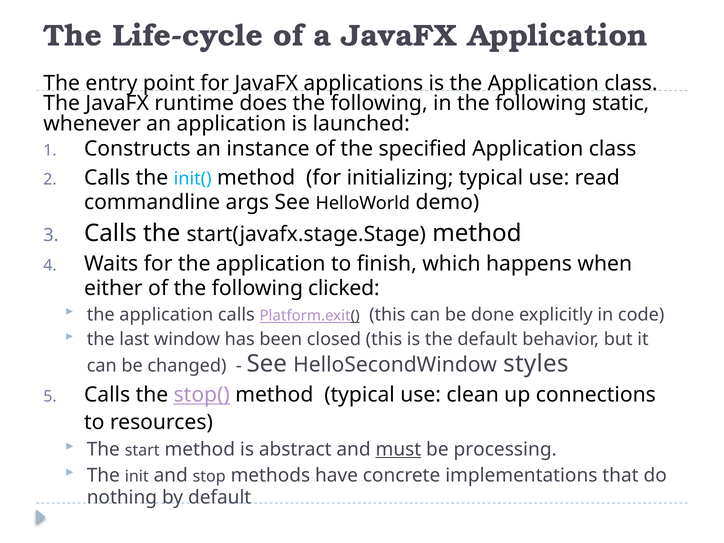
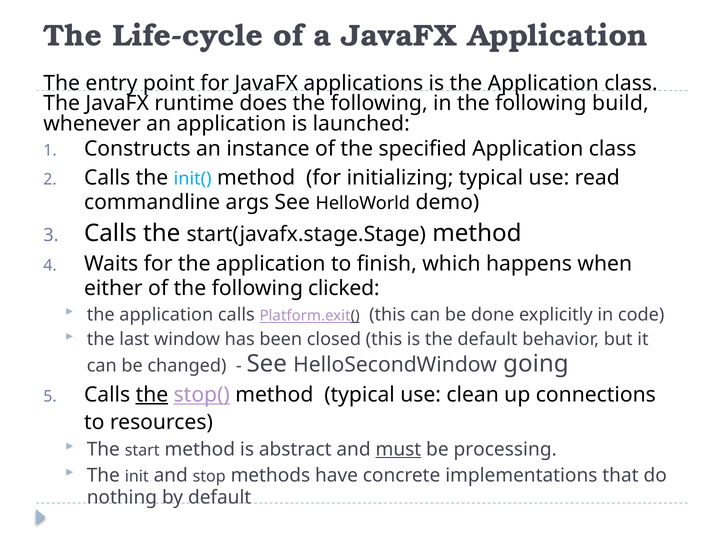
static: static -> build
styles: styles -> going
the at (152, 395) underline: none -> present
